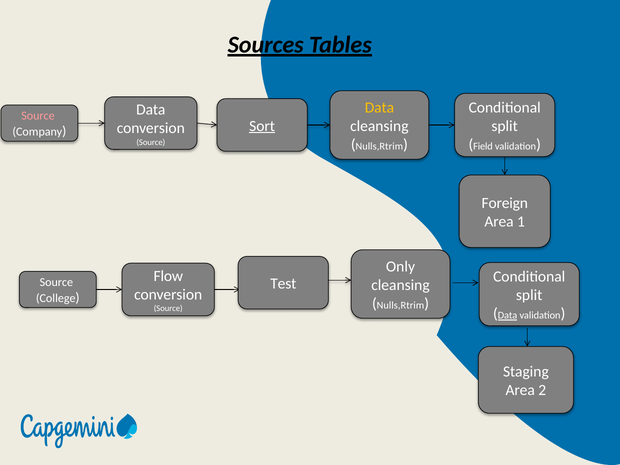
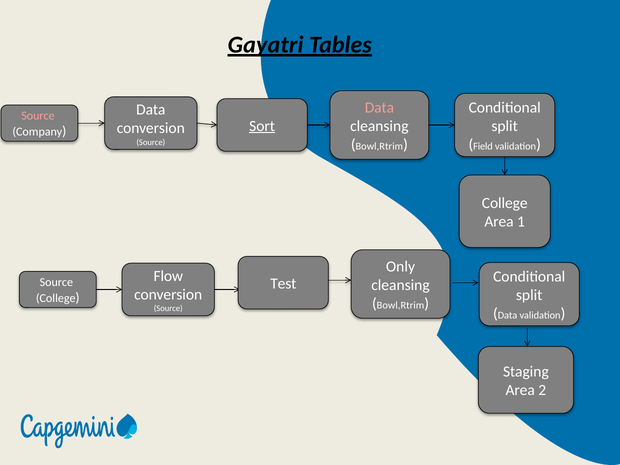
Sources: Sources -> Gayatri
Data at (379, 107) colour: yellow -> pink
Nulls,Rtrim at (379, 146): Nulls,Rtrim -> Bowl,Rtrim
Foreign at (505, 203): Foreign -> College
Nulls,Rtrim at (400, 305): Nulls,Rtrim -> Bowl,Rtrim
Data at (507, 316) underline: present -> none
